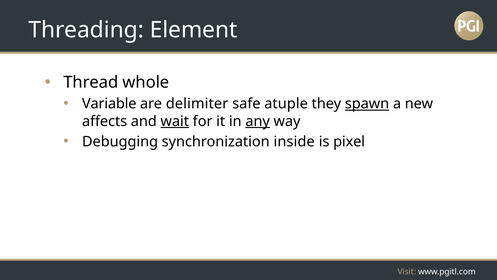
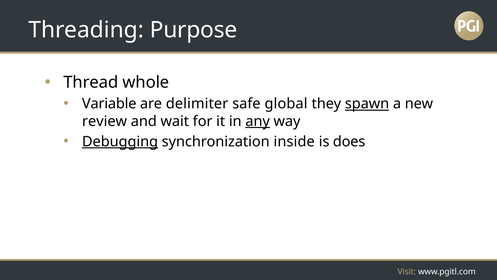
Element: Element -> Purpose
atuple: atuple -> global
affects: affects -> review
wait underline: present -> none
Debugging underline: none -> present
pixel: pixel -> does
